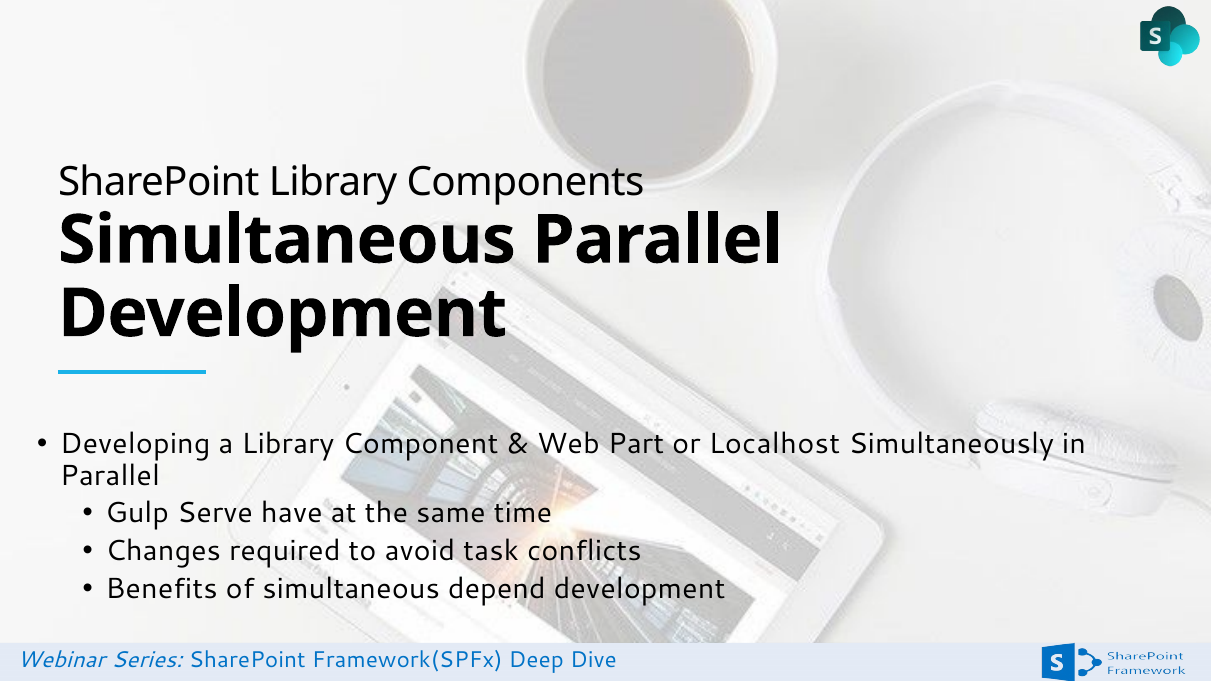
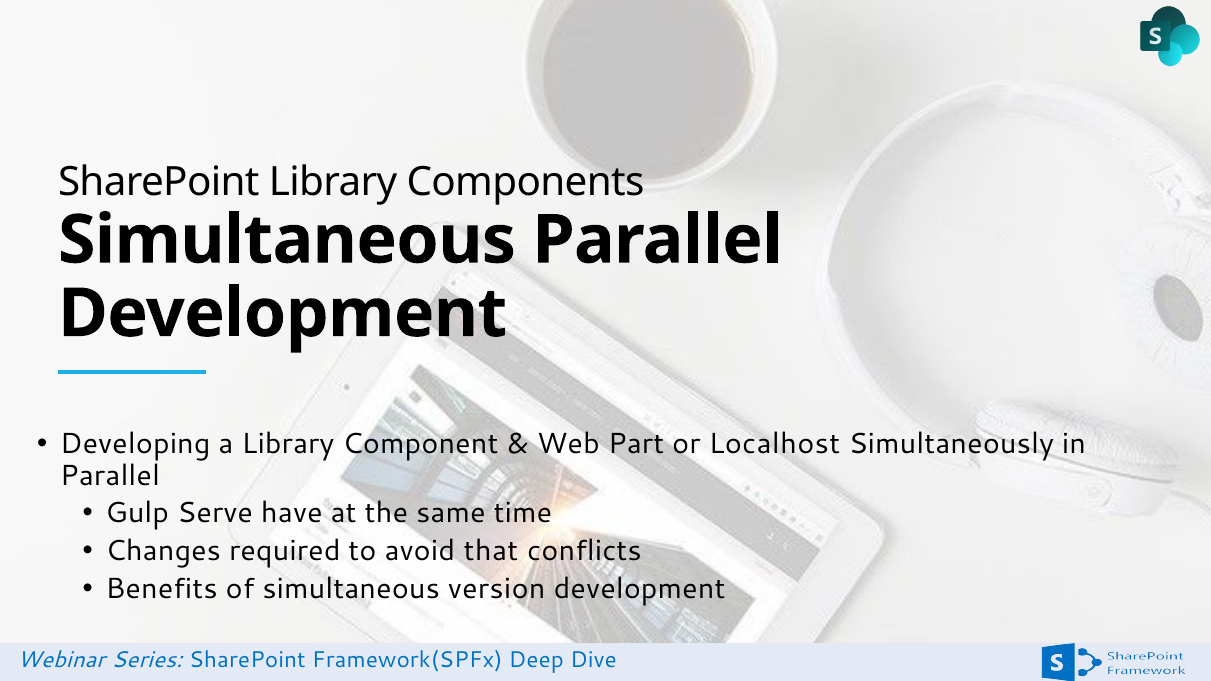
task: task -> that
depend: depend -> version
